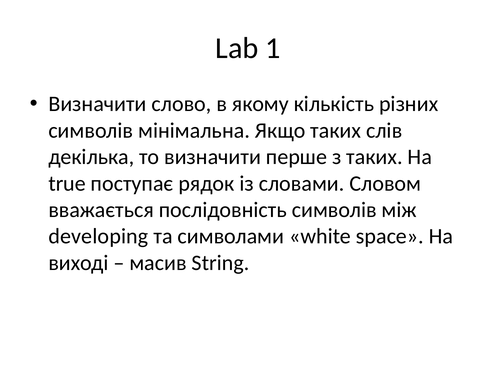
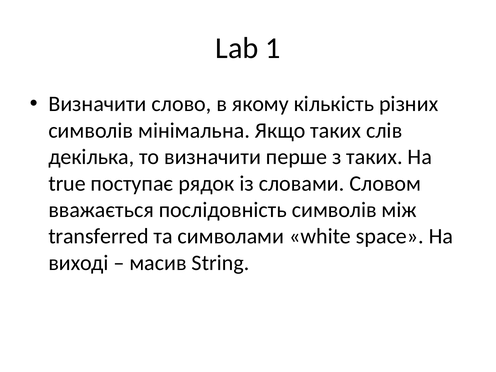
developing: developing -> transferred
